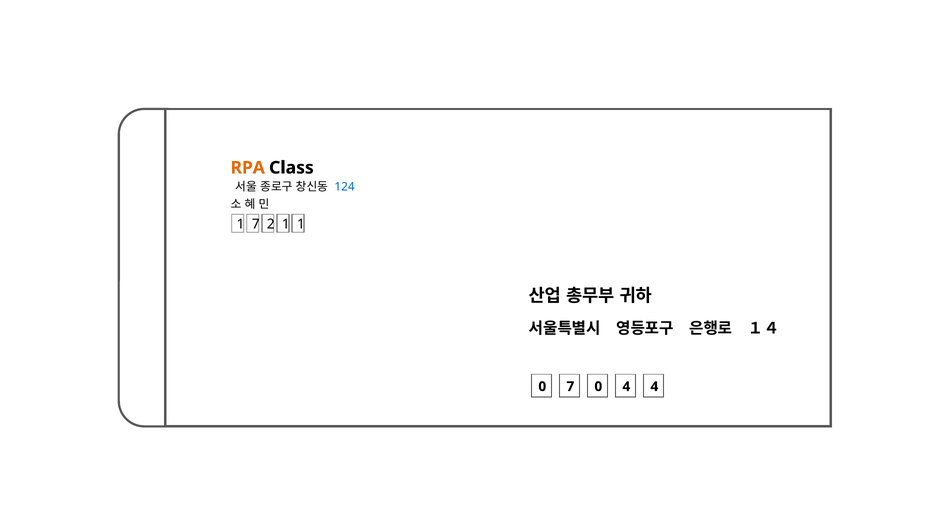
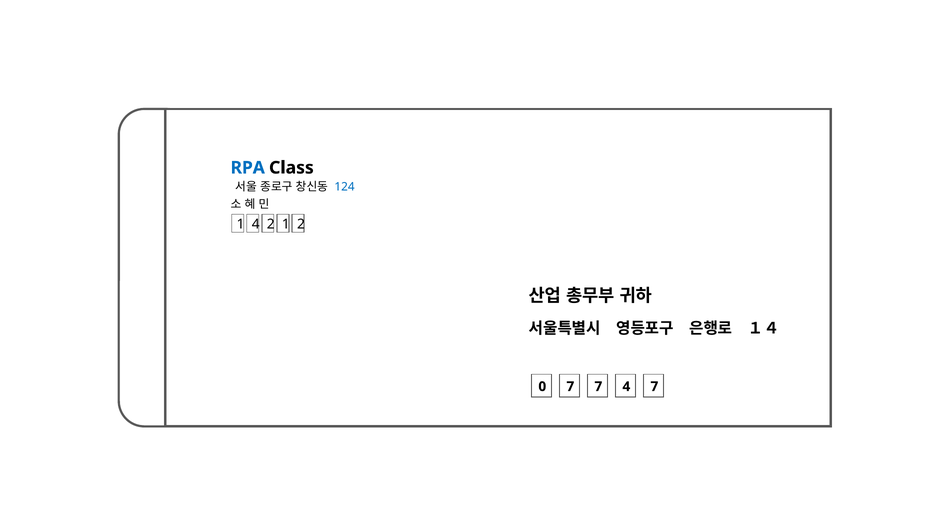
RPA colour: orange -> blue
1 7: 7 -> 4
1 1: 1 -> 2
7 0: 0 -> 7
4 4: 4 -> 7
